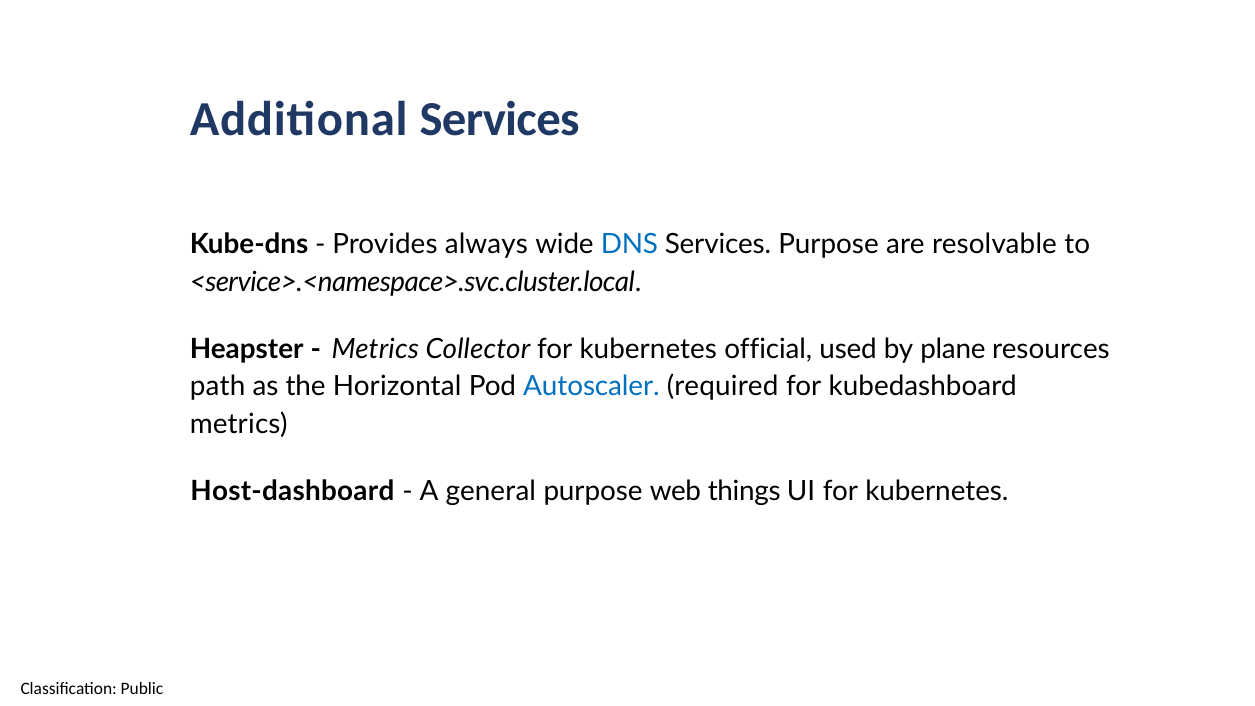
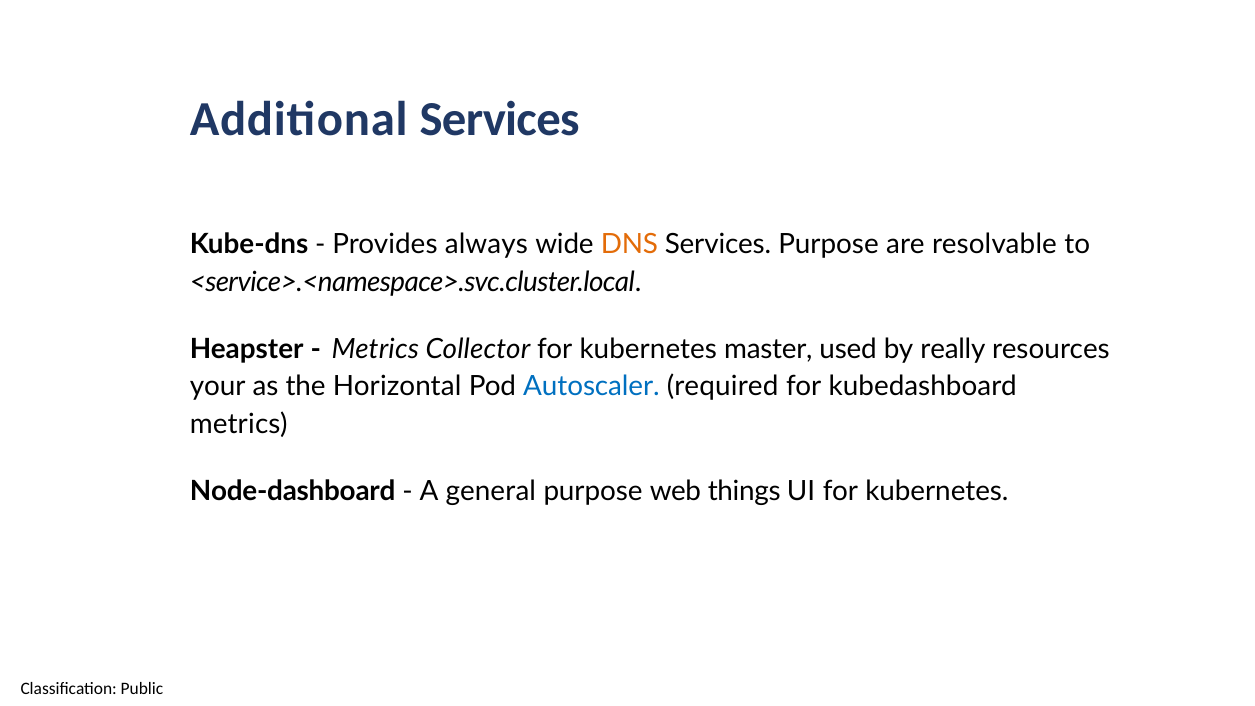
DNS colour: blue -> orange
official: official -> master
plane: plane -> really
path: path -> your
Host-dashboard: Host-dashboard -> Node-dashboard
